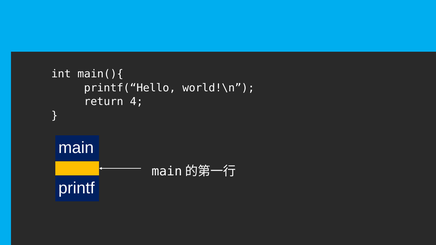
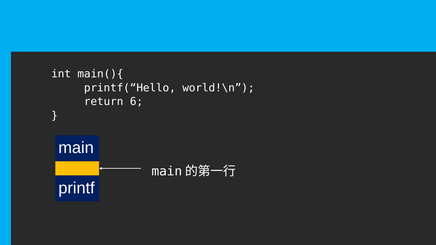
4: 4 -> 6
